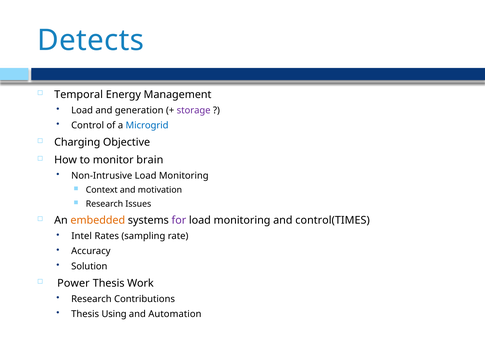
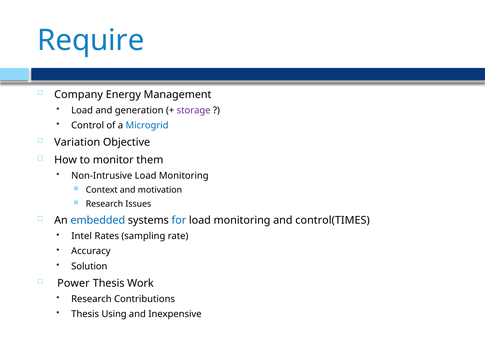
Detects: Detects -> Require
Temporal: Temporal -> Company
Charging: Charging -> Variation
brain: brain -> them
embedded colour: orange -> blue
for colour: purple -> blue
Automation: Automation -> Inexpensive
